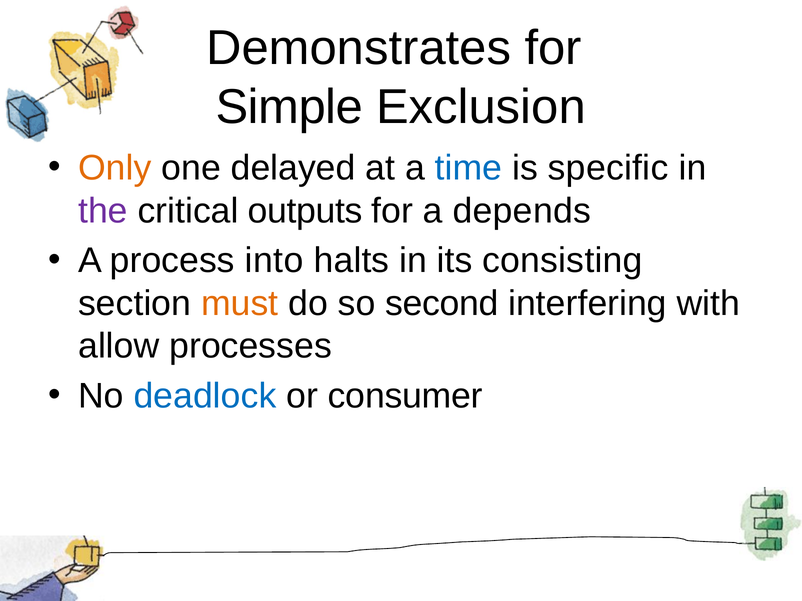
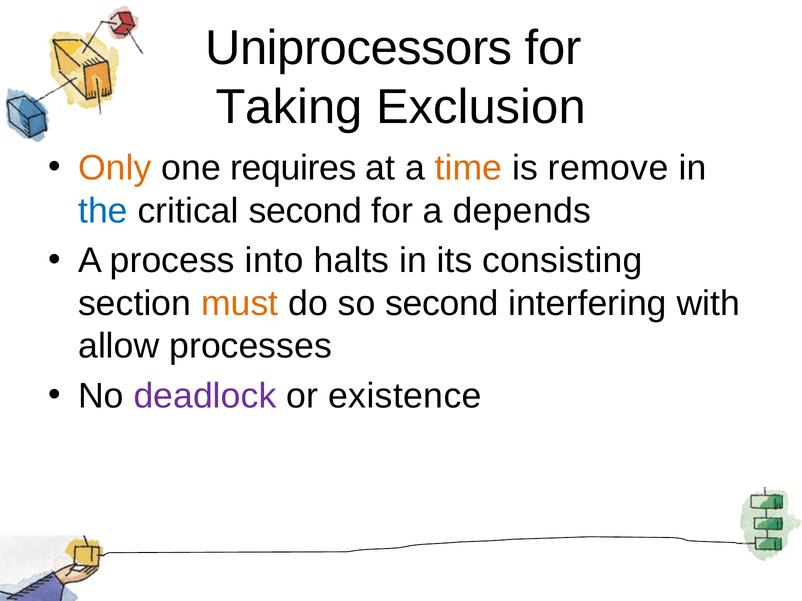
Demonstrates: Demonstrates -> Uniprocessors
Simple: Simple -> Taking
delayed: delayed -> requires
time colour: blue -> orange
specific: specific -> remove
the colour: purple -> blue
critical outputs: outputs -> second
deadlock colour: blue -> purple
consumer: consumer -> existence
